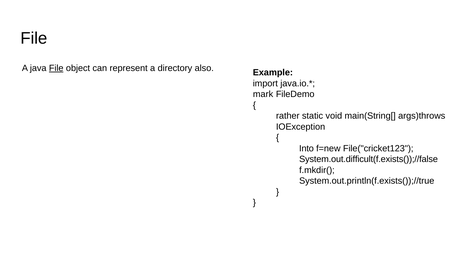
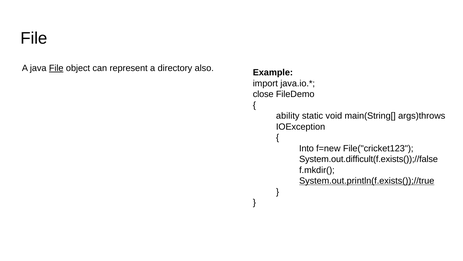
mark: mark -> close
rather: rather -> ability
System.out.println(f.exists());//true underline: none -> present
